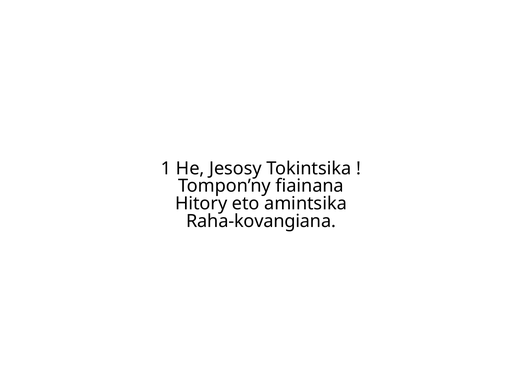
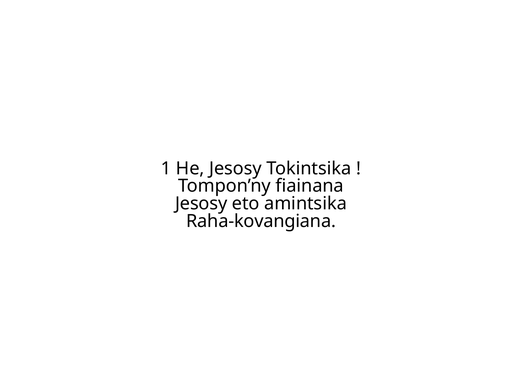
Hitory at (201, 204): Hitory -> Jesosy
